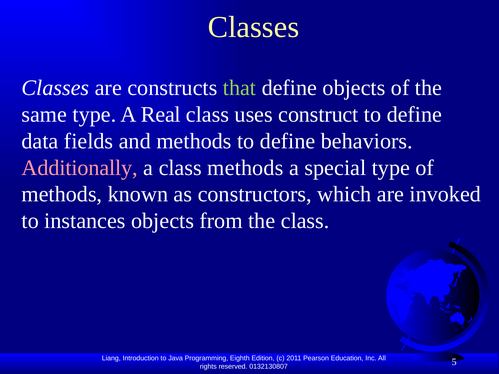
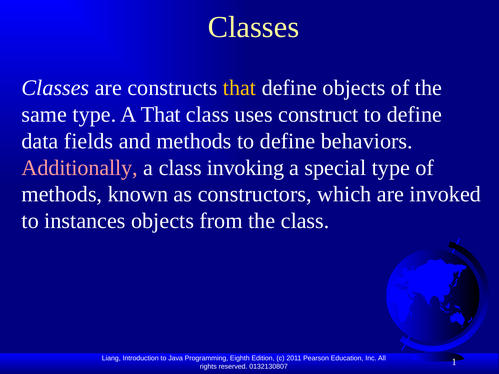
that at (239, 88) colour: light green -> yellow
A Real: Real -> That
class methods: methods -> invoking
5: 5 -> 1
